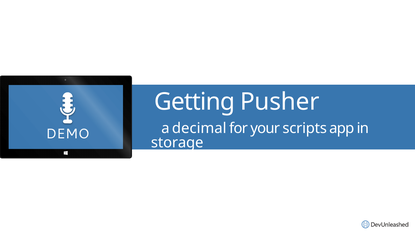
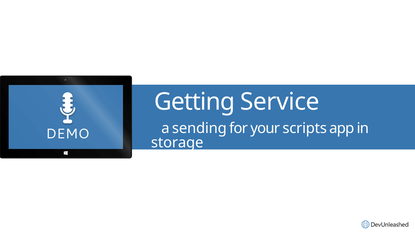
Pusher: Pusher -> Service
decimal: decimal -> sending
